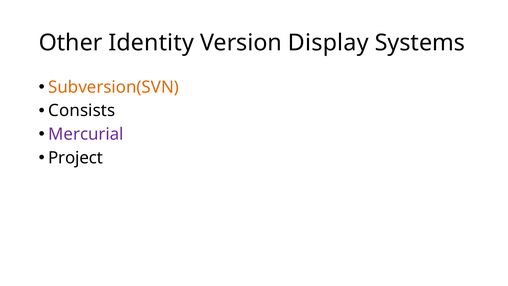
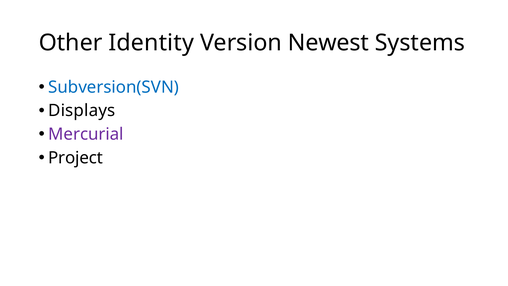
Display: Display -> Newest
Subversion(SVN colour: orange -> blue
Consists: Consists -> Displays
